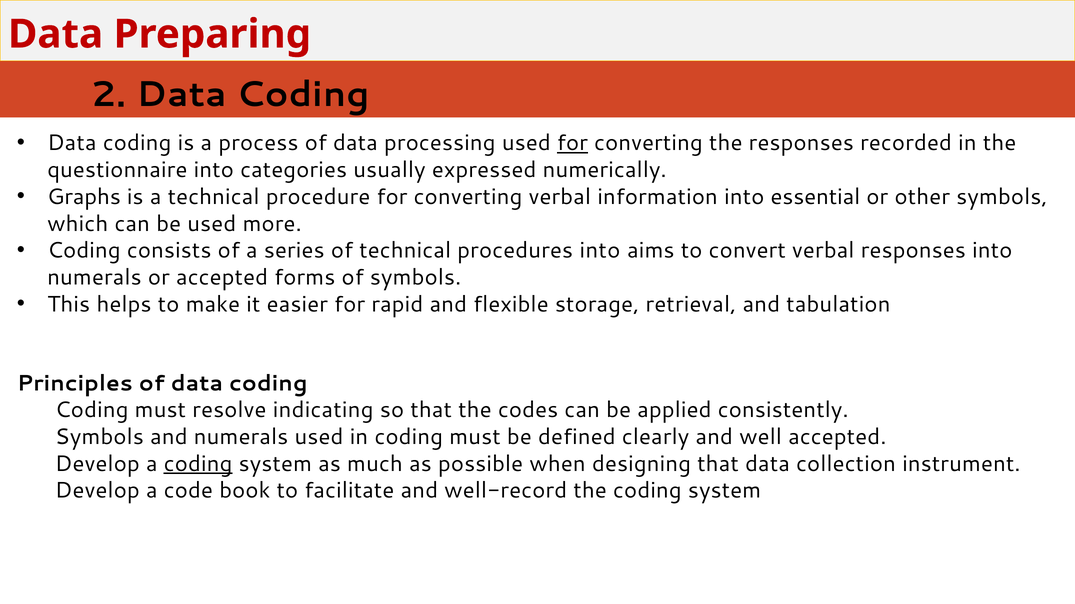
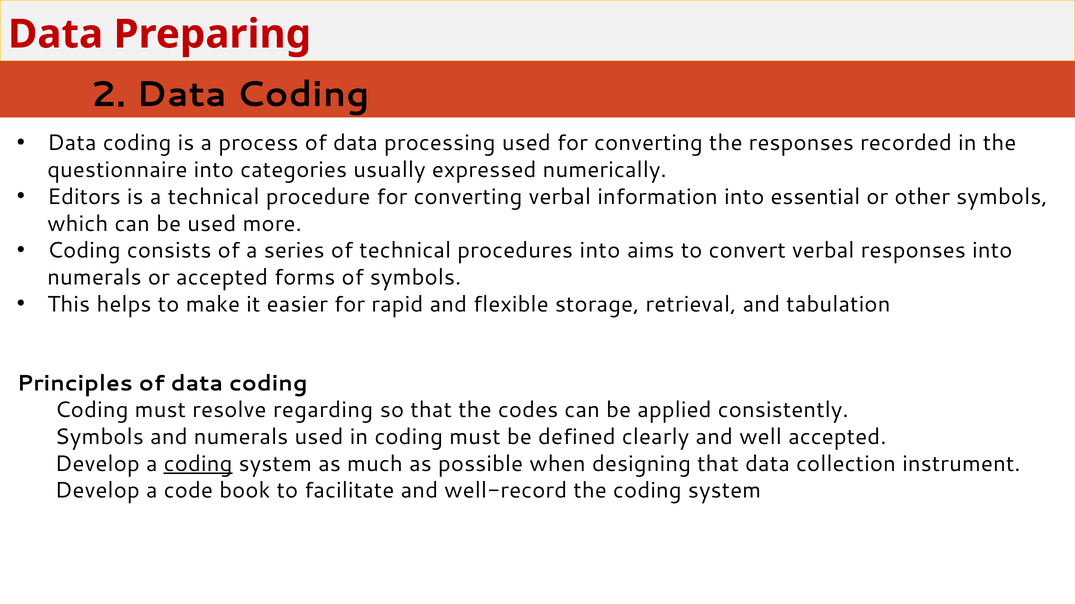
for at (572, 143) underline: present -> none
Graphs: Graphs -> Editors
indicating: indicating -> regarding
